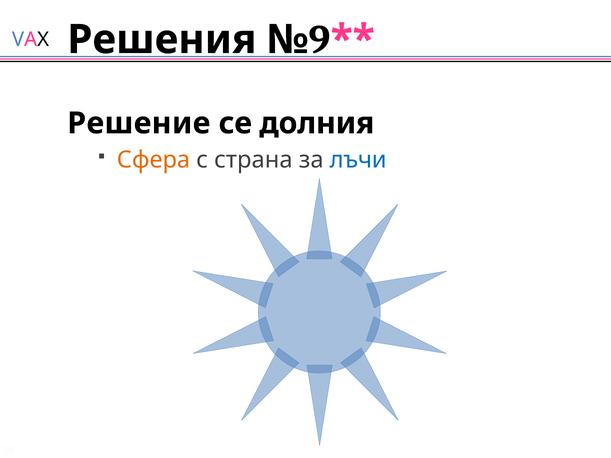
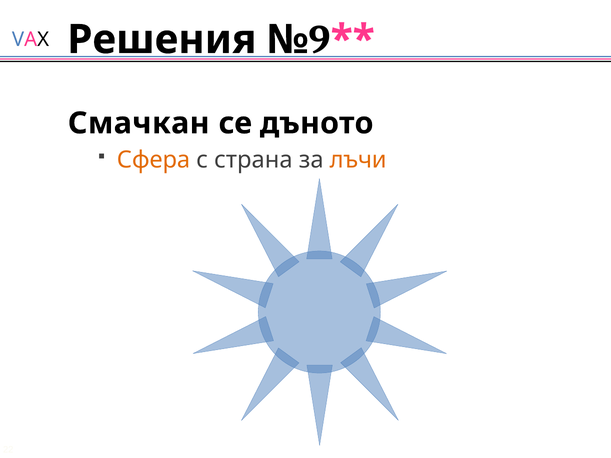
Решение: Решение -> Смачкан
долния: долния -> дъното
лъчи colour: blue -> orange
